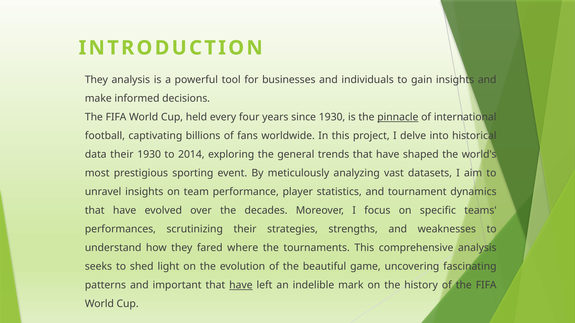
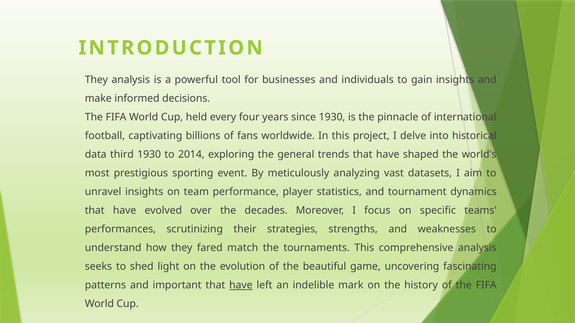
pinnacle underline: present -> none
data their: their -> third
where: where -> match
